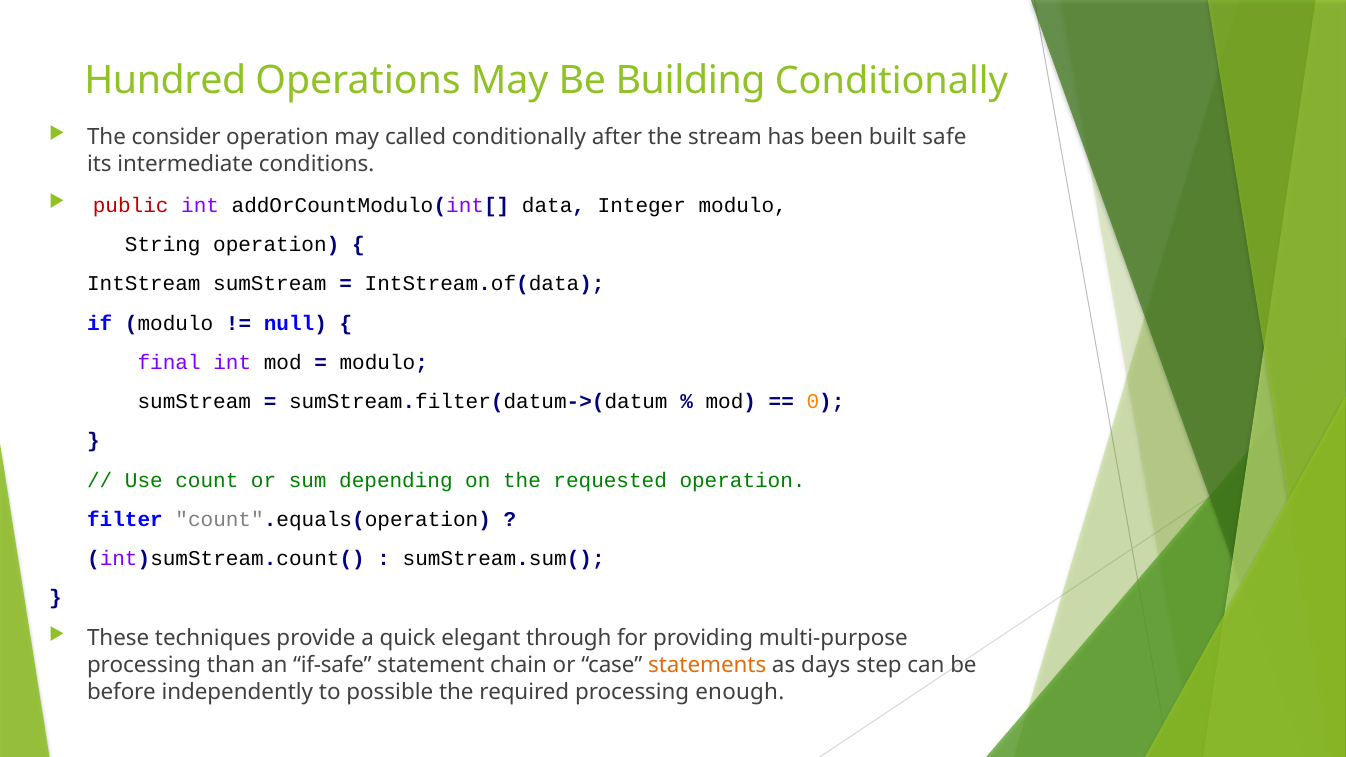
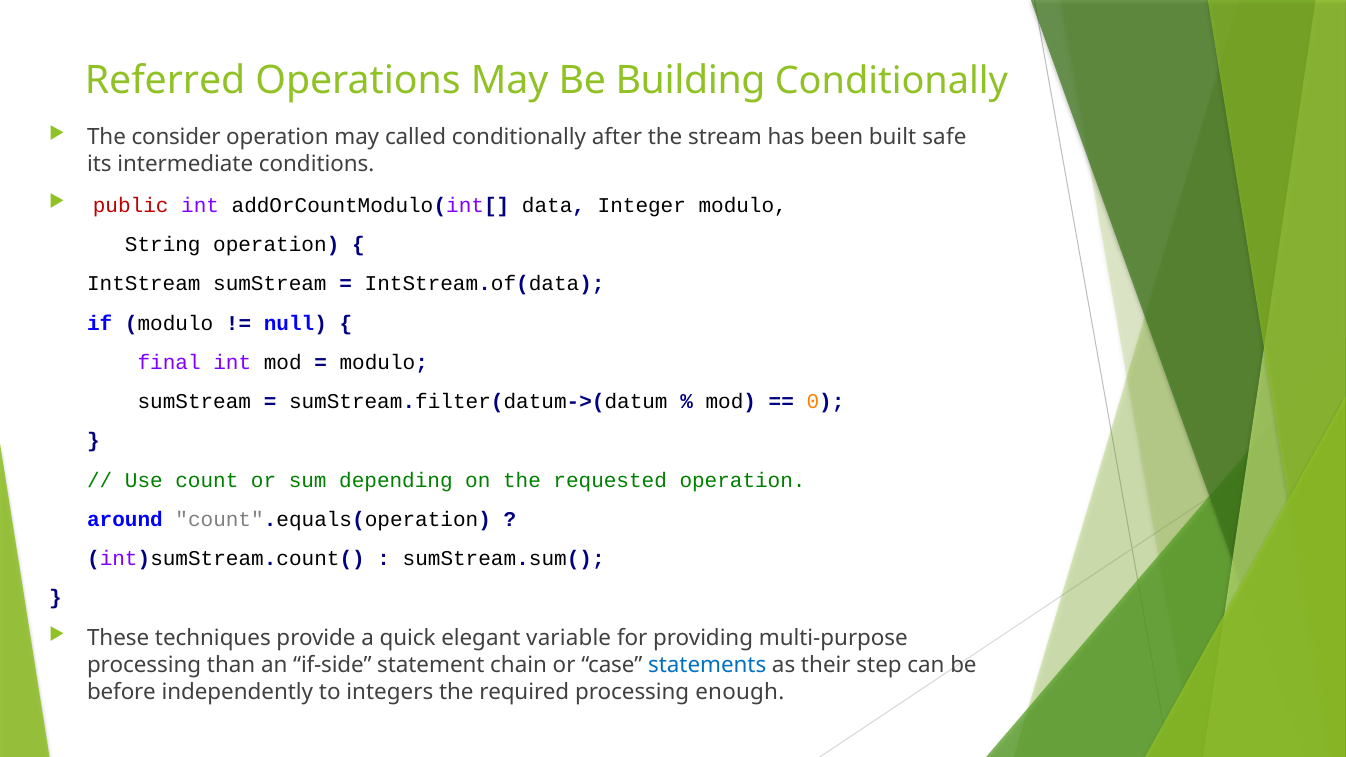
Hundred: Hundred -> Referred
filter: filter -> around
through: through -> variable
if-safe: if-safe -> if-side
statements colour: orange -> blue
days: days -> their
possible: possible -> integers
